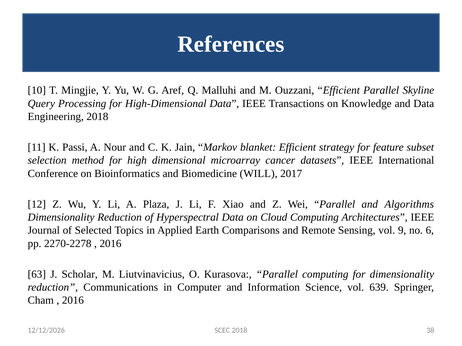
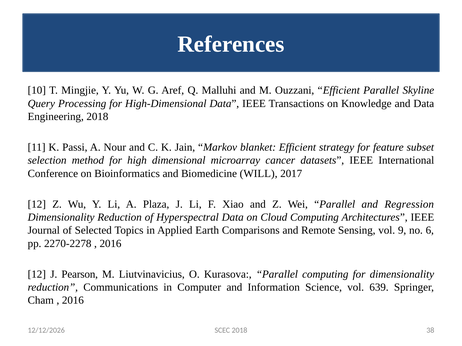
Algorithms: Algorithms -> Regression
63 at (37, 275): 63 -> 12
Scholar: Scholar -> Pearson
